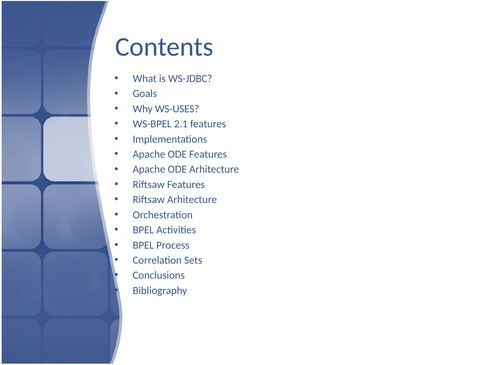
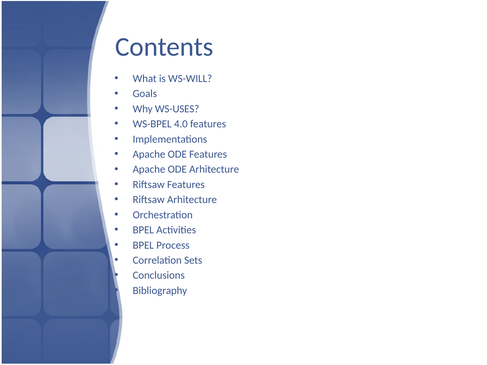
WS-JDBC: WS-JDBC -> WS-WILL
2.1: 2.1 -> 4.0
